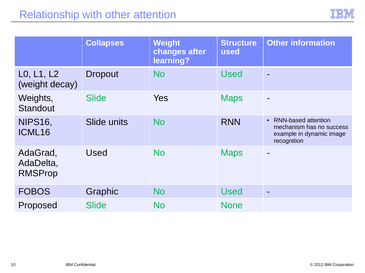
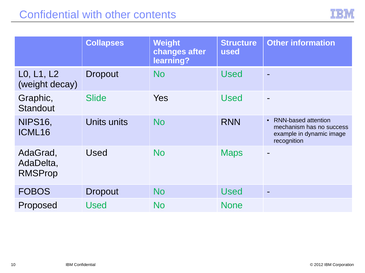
Relationship at (49, 15): Relationship -> Confidential
other attention: attention -> contents
Weights: Weights -> Graphic
Yes Maps: Maps -> Used
Slide at (96, 122): Slide -> Units
FOBOS Graphic: Graphic -> Dropout
Proposed Slide: Slide -> Used
